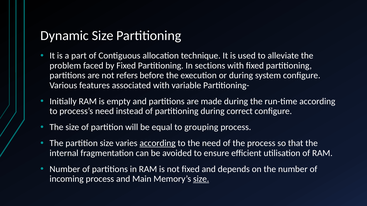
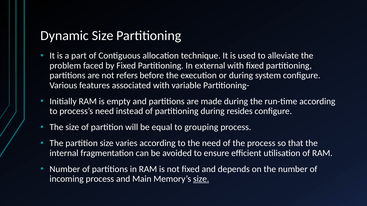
sections: sections -> external
correct: correct -> resides
according at (158, 143) underline: present -> none
